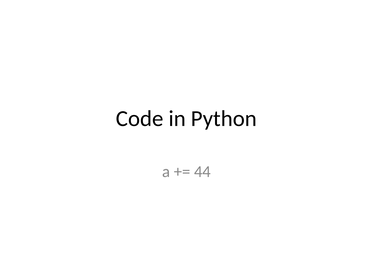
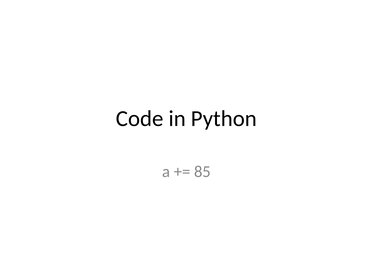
44: 44 -> 85
